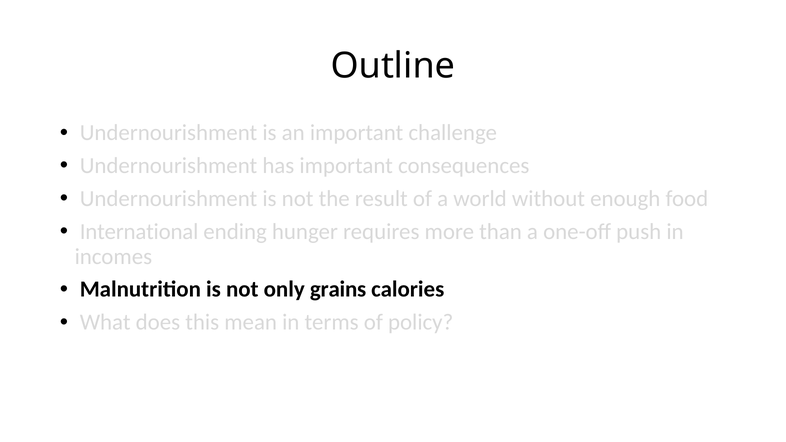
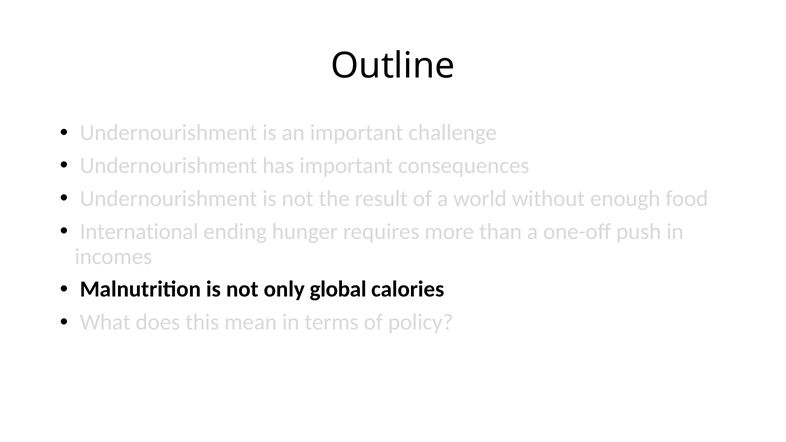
grains: grains -> global
